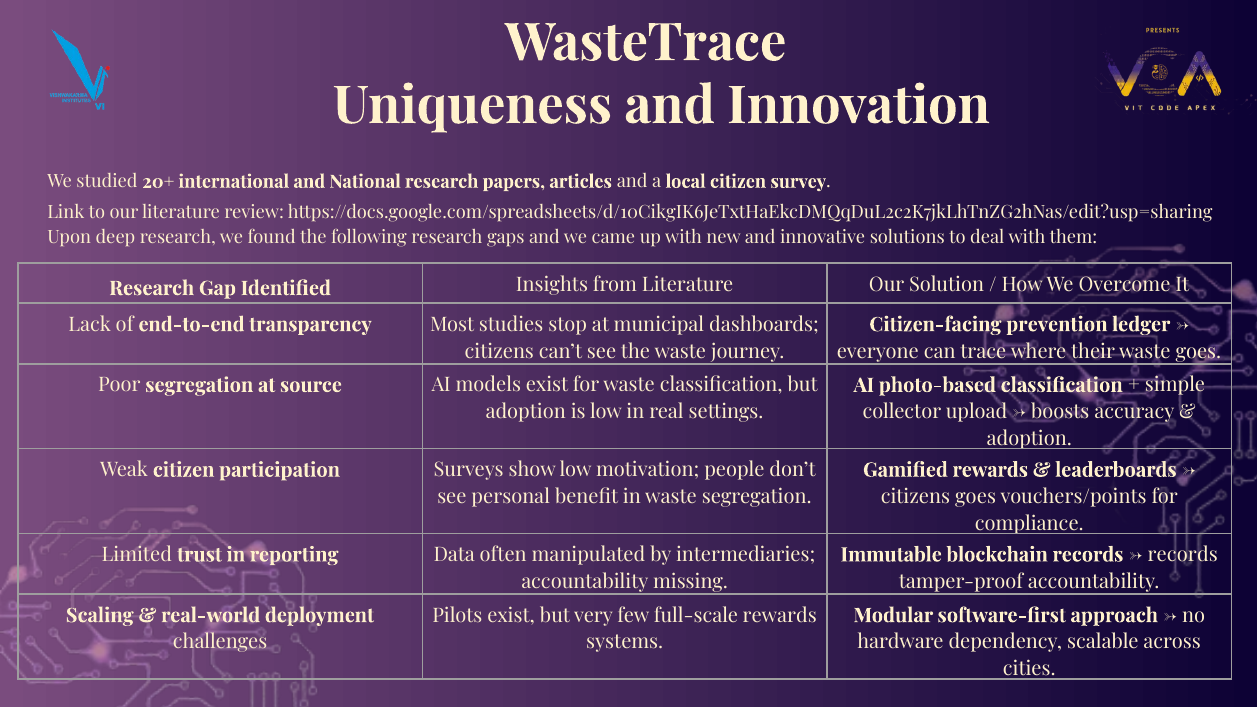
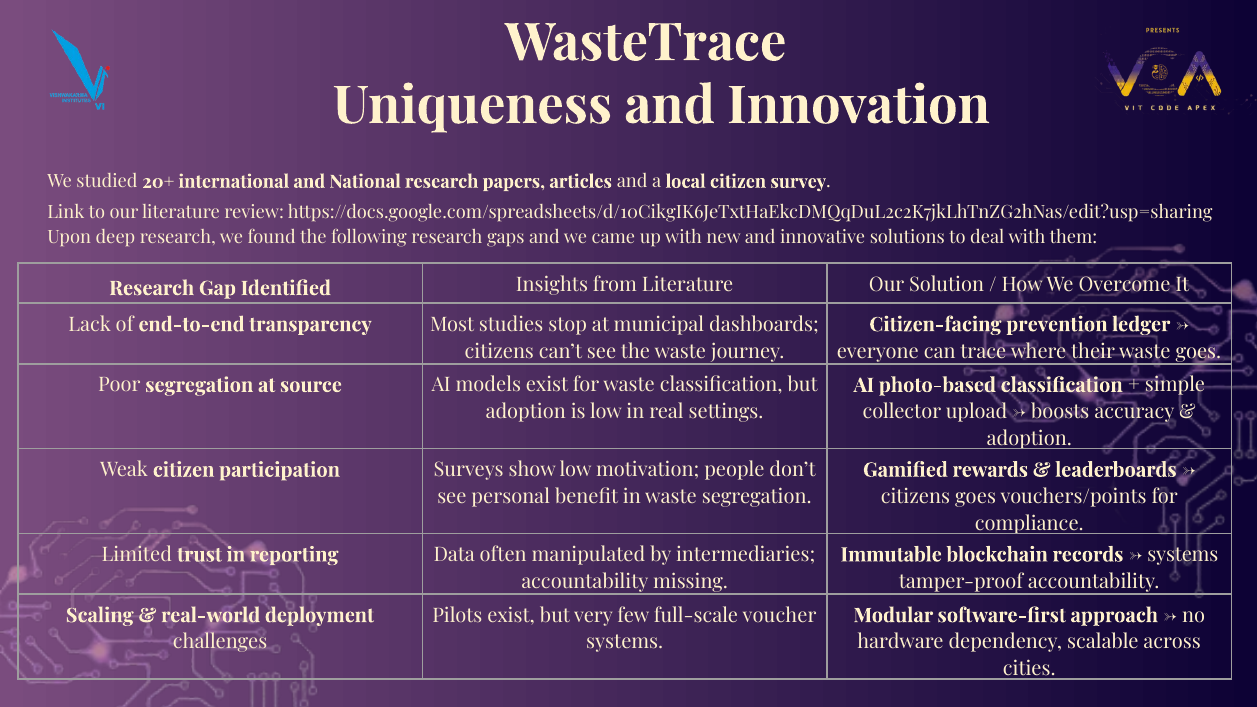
records at (1183, 555): records -> systems
full-scale rewards: rewards -> voucher
